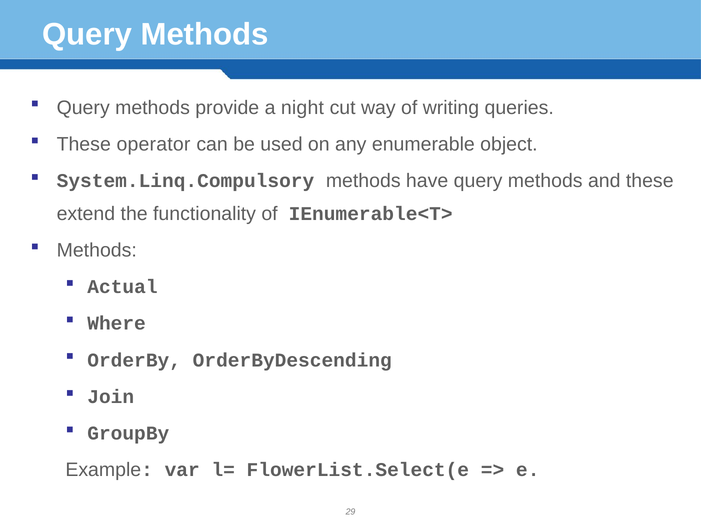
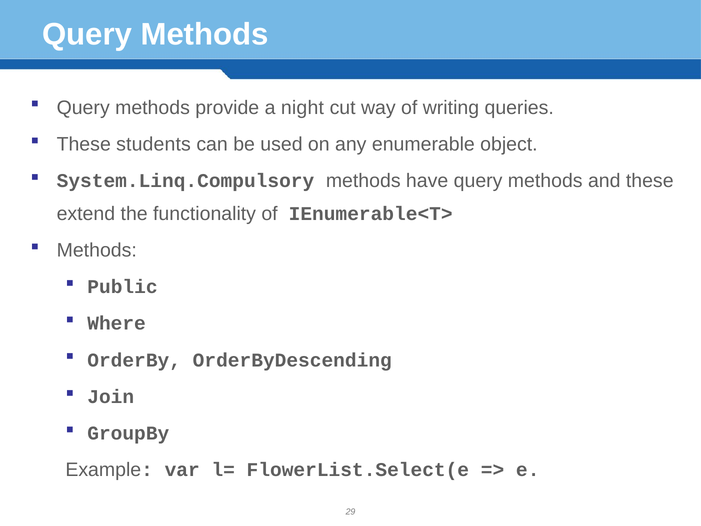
operator: operator -> students
Actual: Actual -> Public
